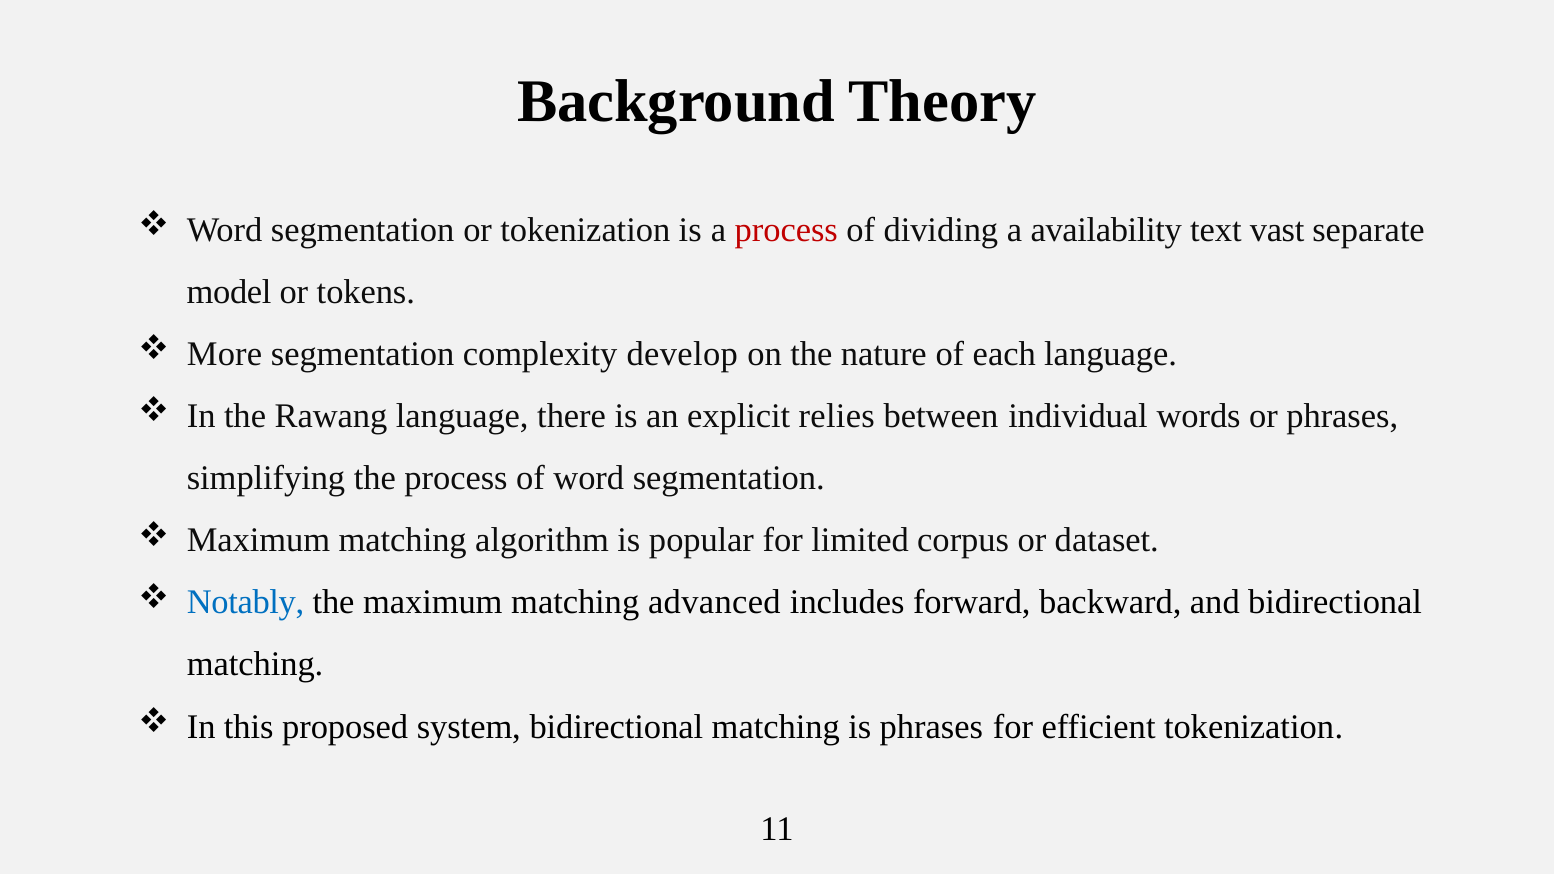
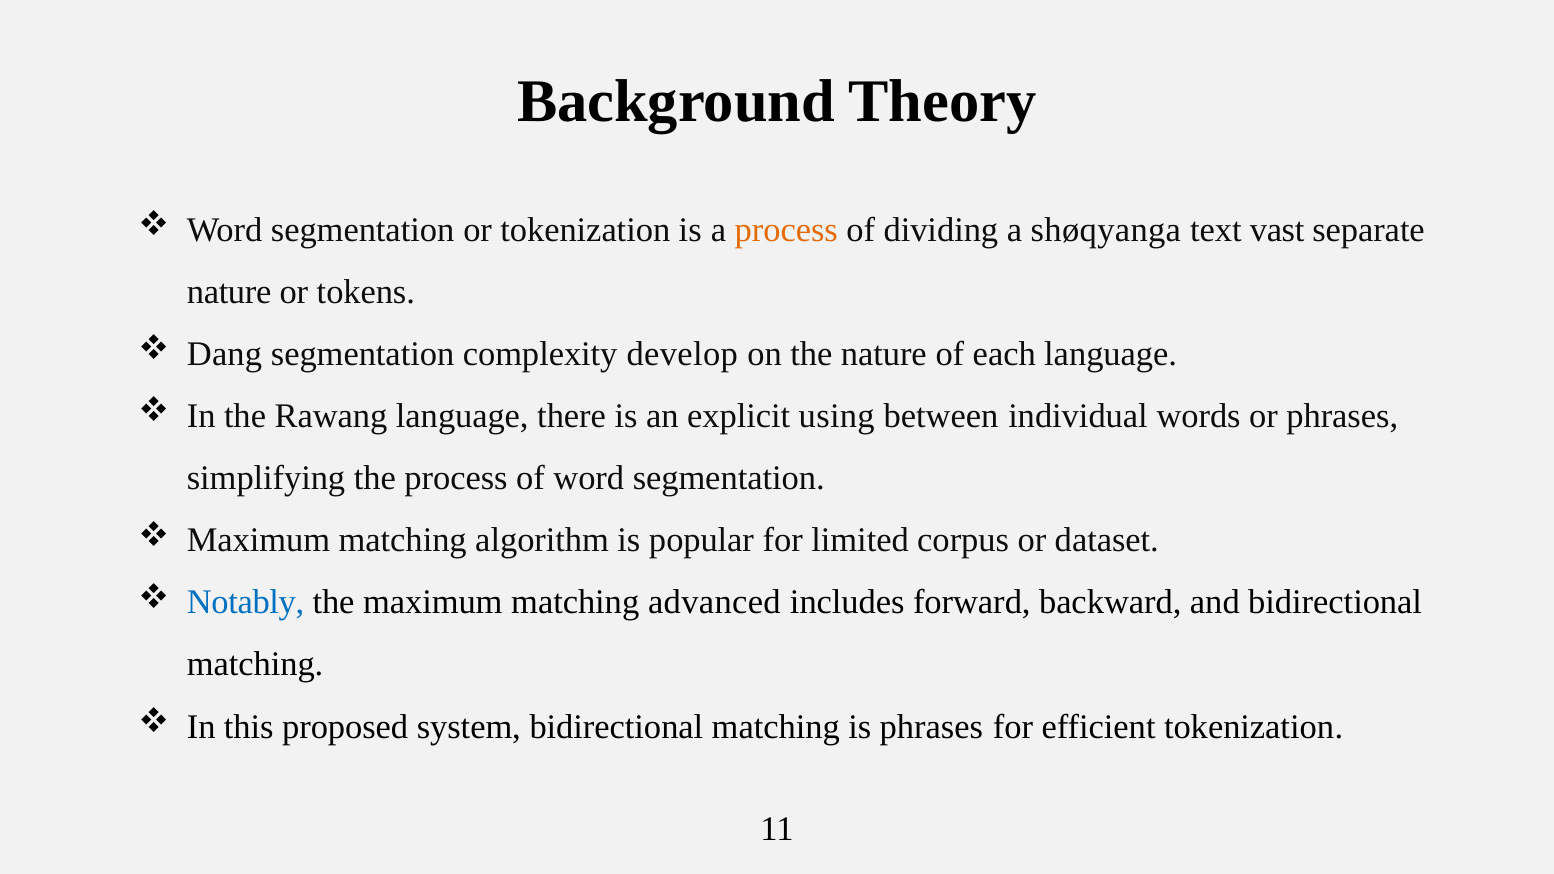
process at (786, 230) colour: red -> orange
availability: availability -> shøqyanga
model at (229, 292): model -> nature
More: More -> Dang
relies: relies -> using
